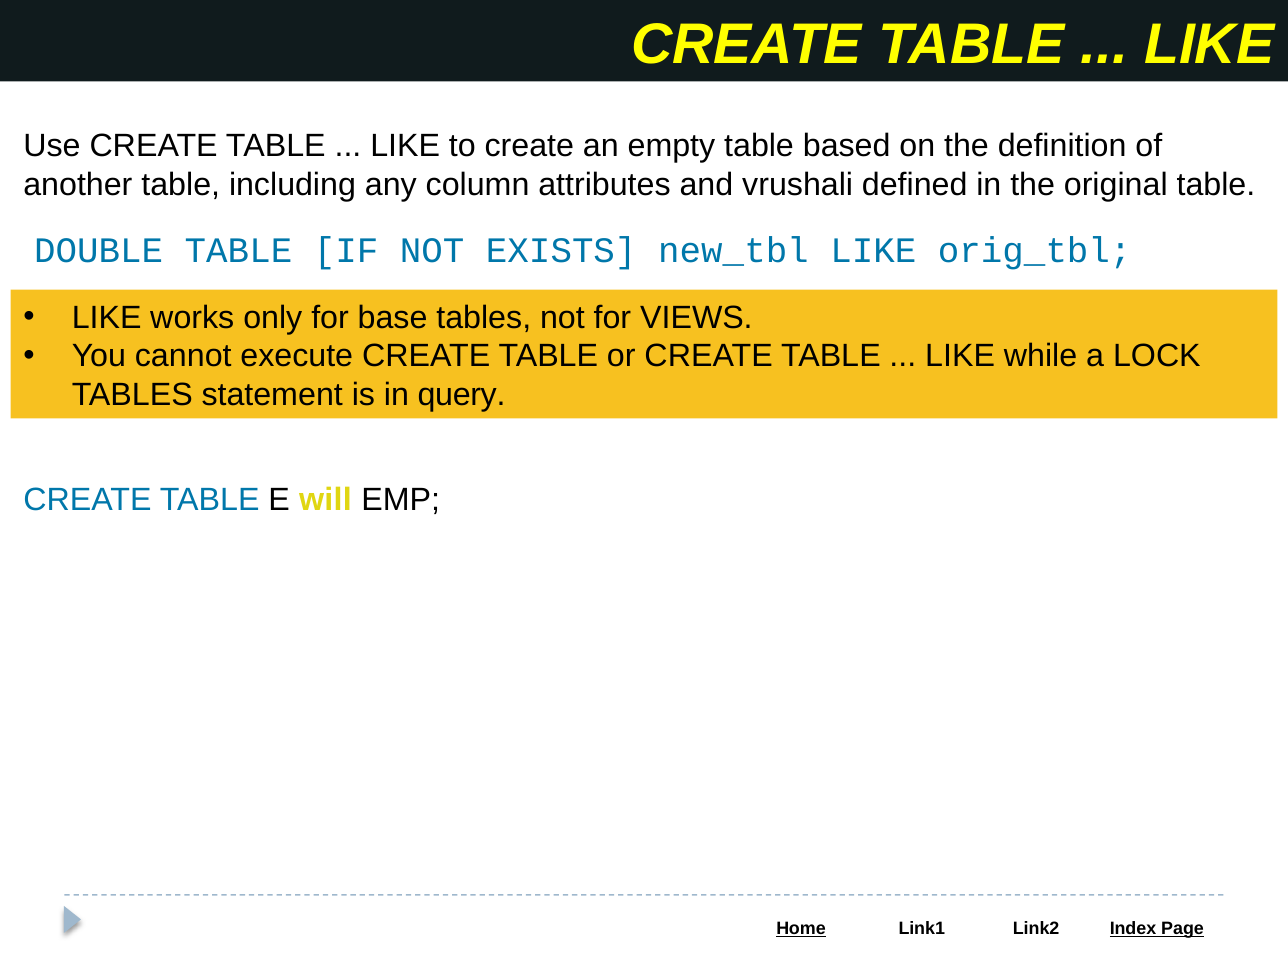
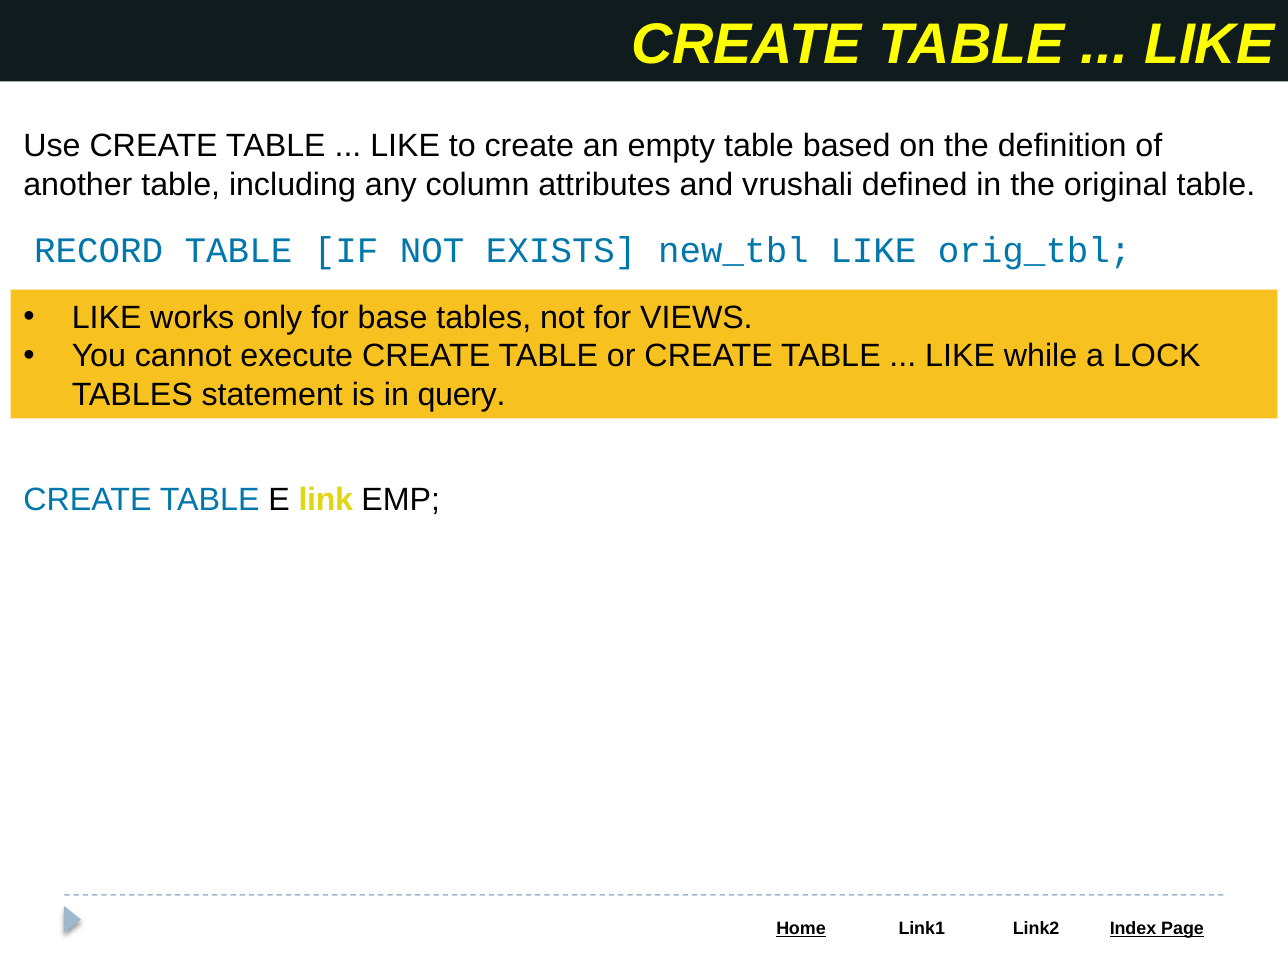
DOUBLE: DOUBLE -> RECORD
will: will -> link
